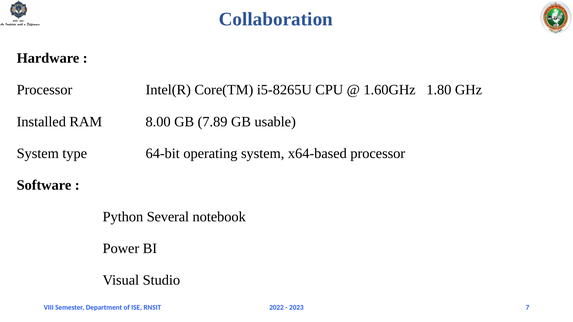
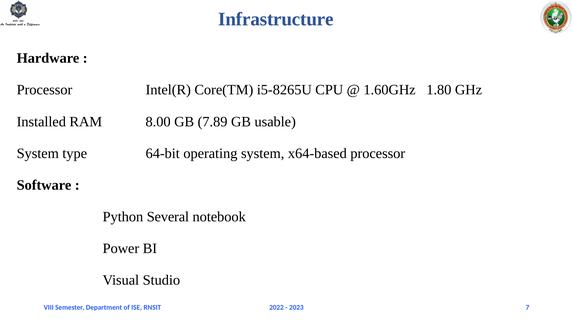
Collaboration: Collaboration -> Infrastructure
